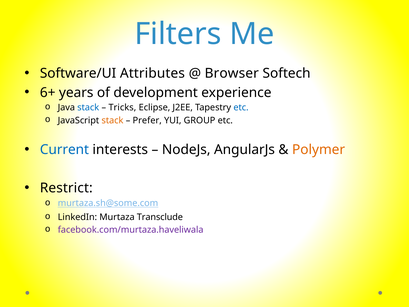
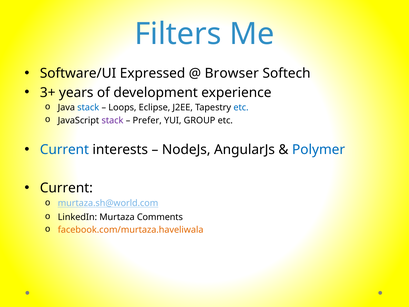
Attributes: Attributes -> Expressed
6+: 6+ -> 3+
Tricks: Tricks -> Loops
stack at (112, 120) colour: orange -> purple
Polymer colour: orange -> blue
Restrict at (66, 188): Restrict -> Current
murtaza.sh@some.com: murtaza.sh@some.com -> murtaza.sh@world.com
Transclude: Transclude -> Comments
facebook.com/murtaza.haveliwala colour: purple -> orange
